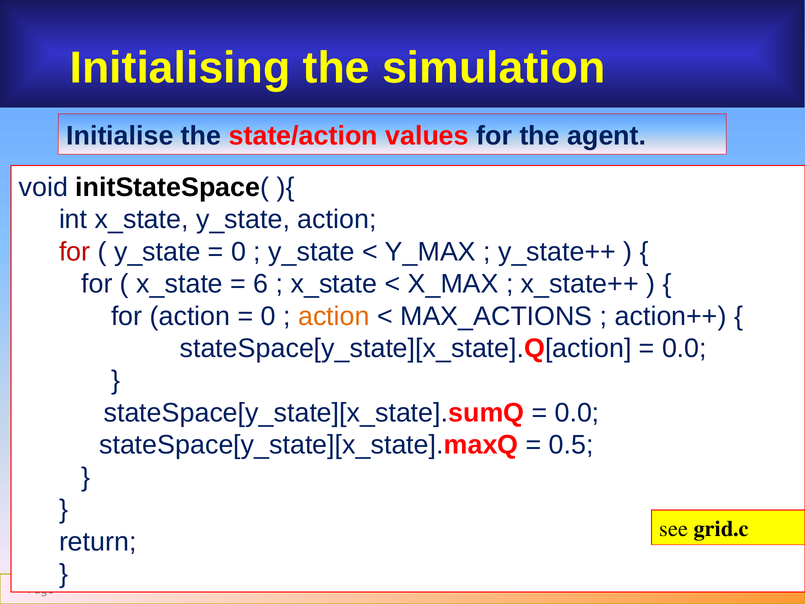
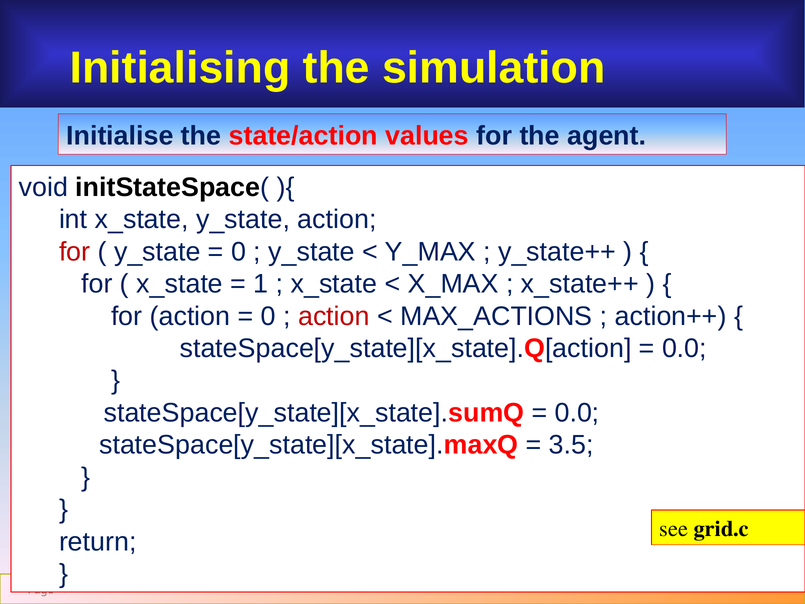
6: 6 -> 1
action at (334, 316) colour: orange -> red
0.5: 0.5 -> 3.5
